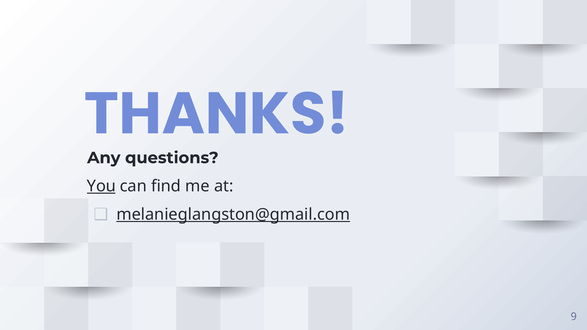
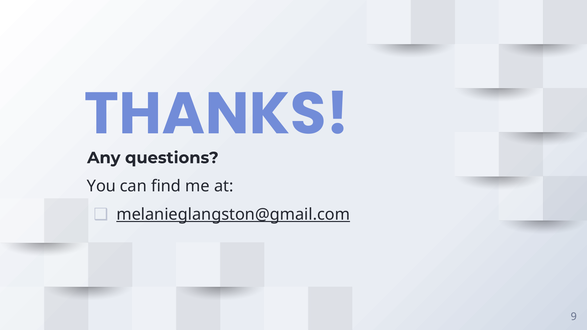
You underline: present -> none
